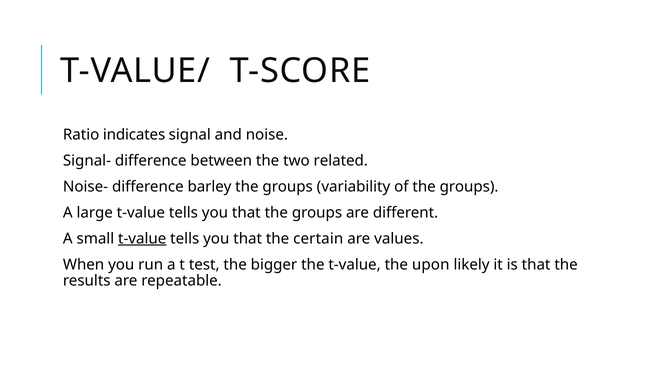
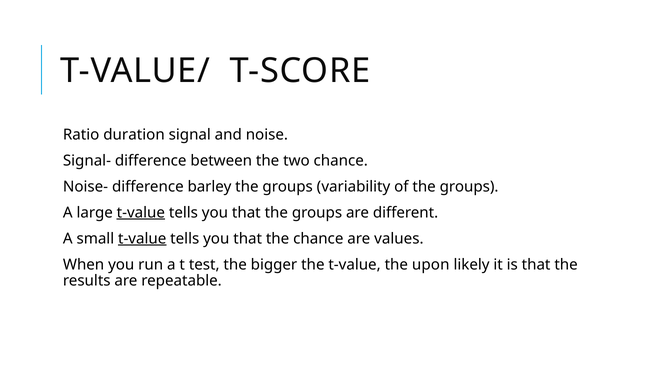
indicates: indicates -> duration
two related: related -> chance
t-value at (141, 212) underline: none -> present
the certain: certain -> chance
